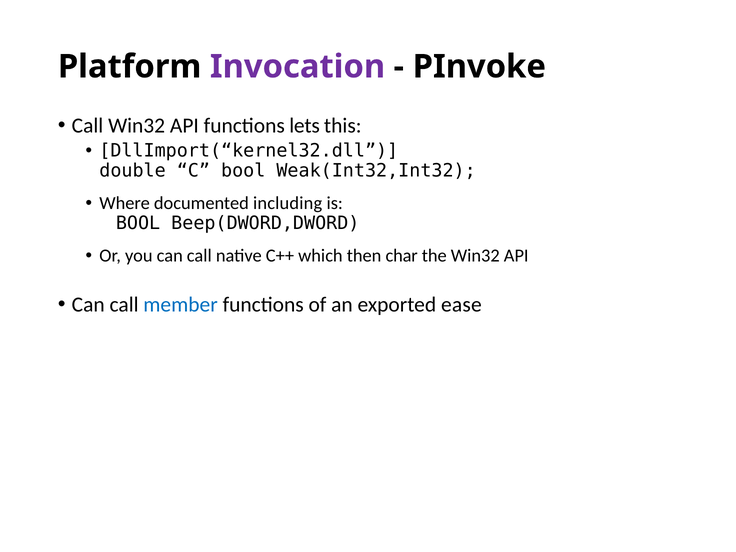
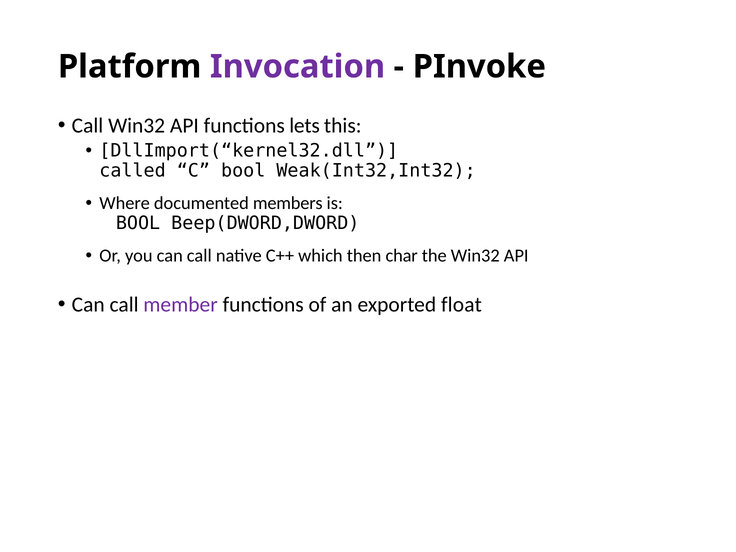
double: double -> called
including: including -> members
member colour: blue -> purple
ease: ease -> float
